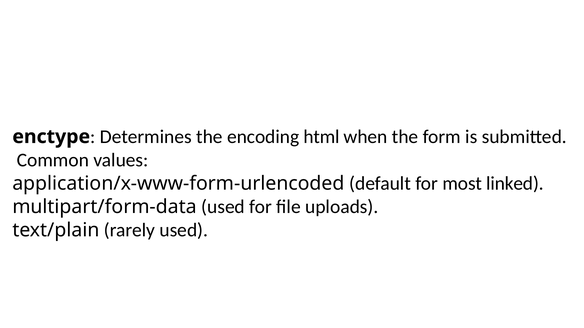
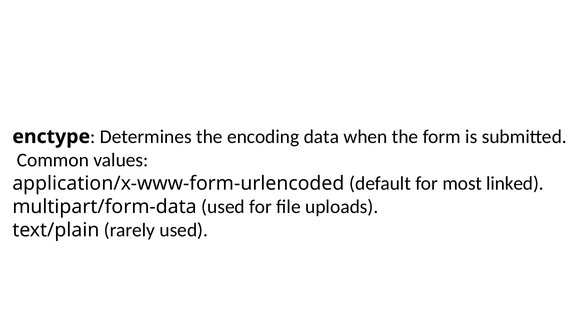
html: html -> data
